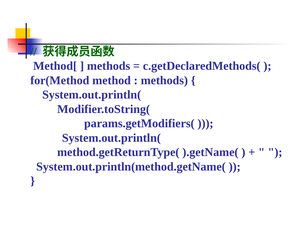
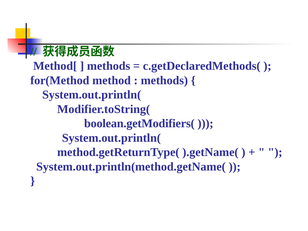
params.getModifiers(: params.getModifiers( -> boolean.getModifiers(
